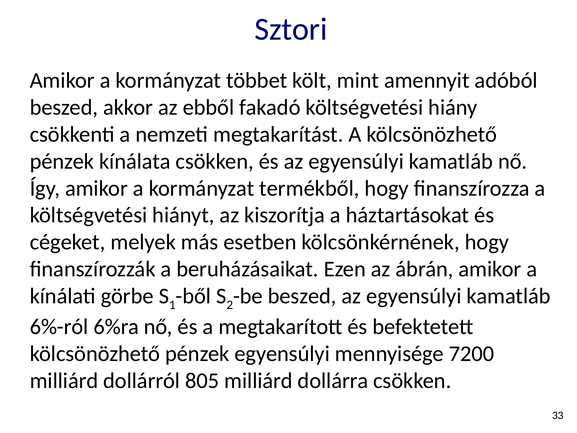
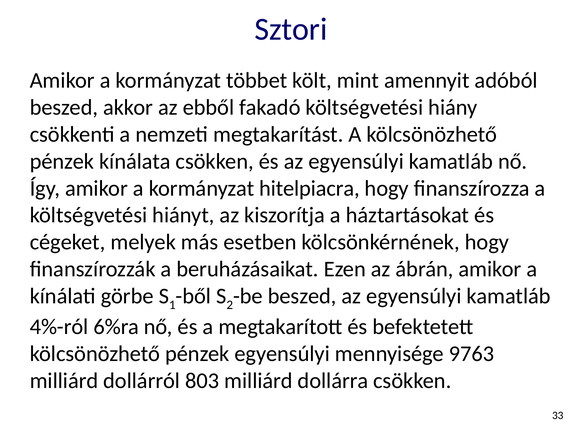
termékből: termékből -> hitelpiacra
6%-ról: 6%-ról -> 4%-ról
7200: 7200 -> 9763
805: 805 -> 803
